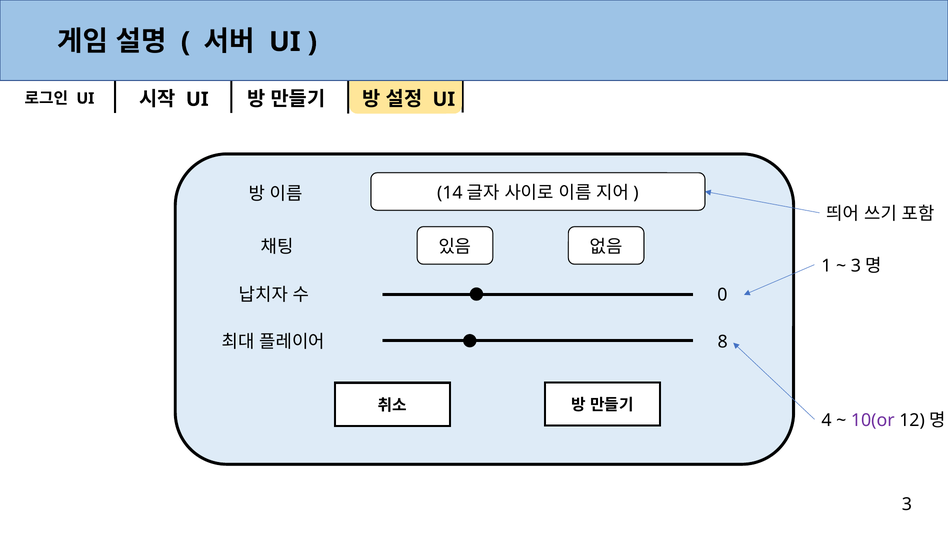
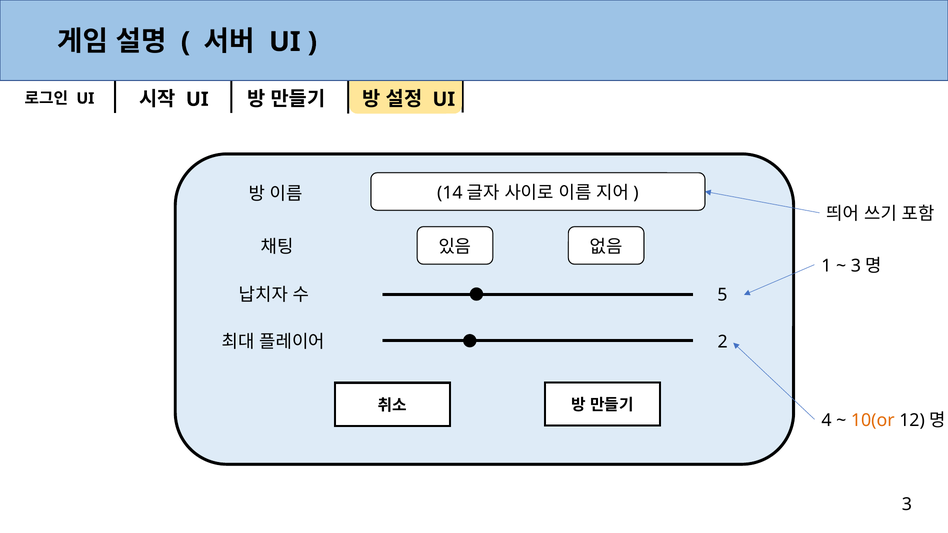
0: 0 -> 5
8: 8 -> 2
10(or colour: purple -> orange
